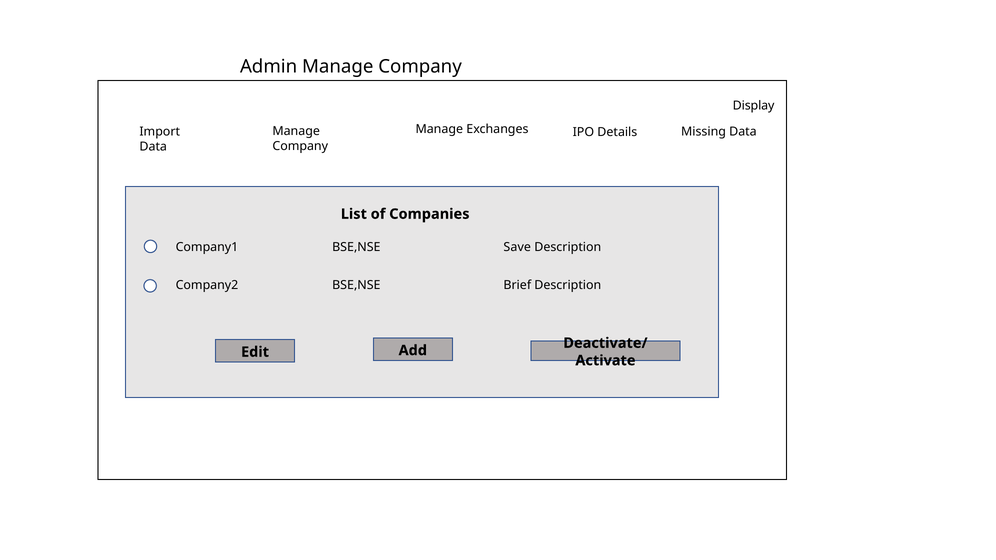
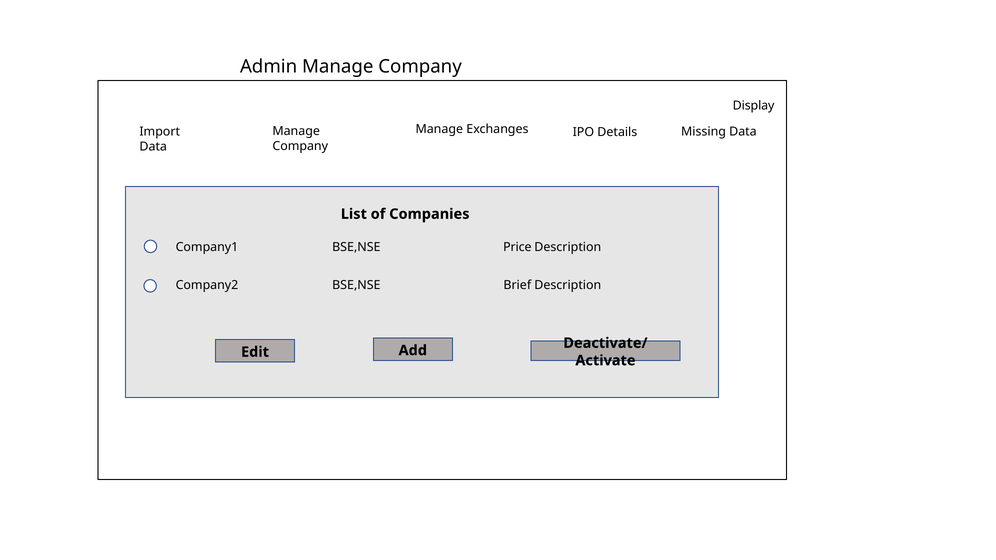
Save: Save -> Price
